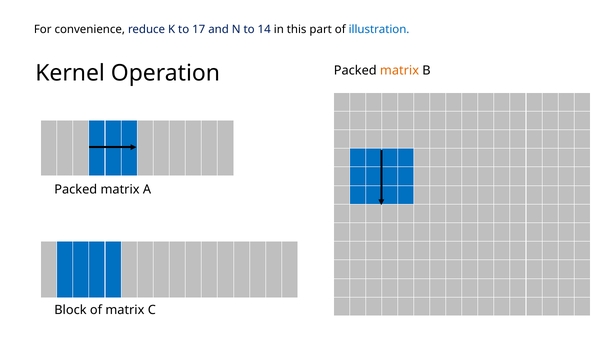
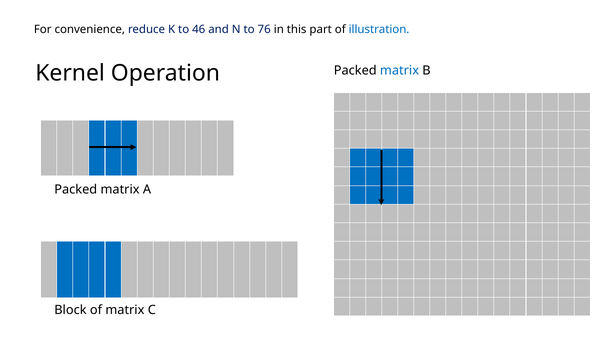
17: 17 -> 46
14: 14 -> 76
matrix at (400, 70) colour: orange -> blue
